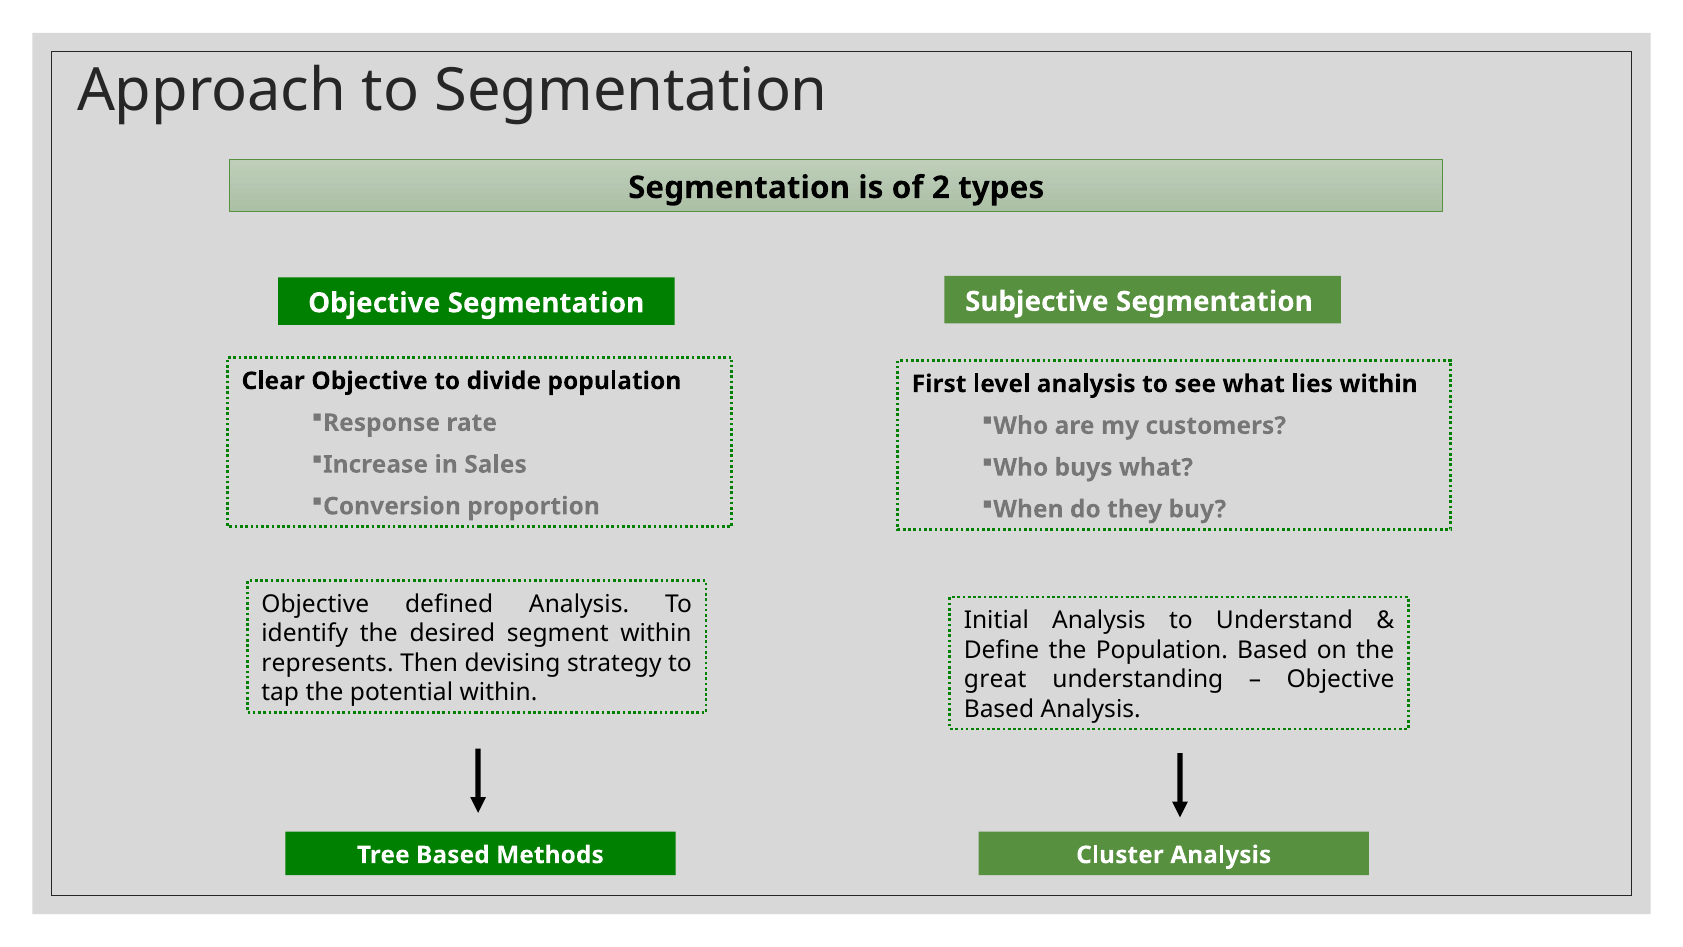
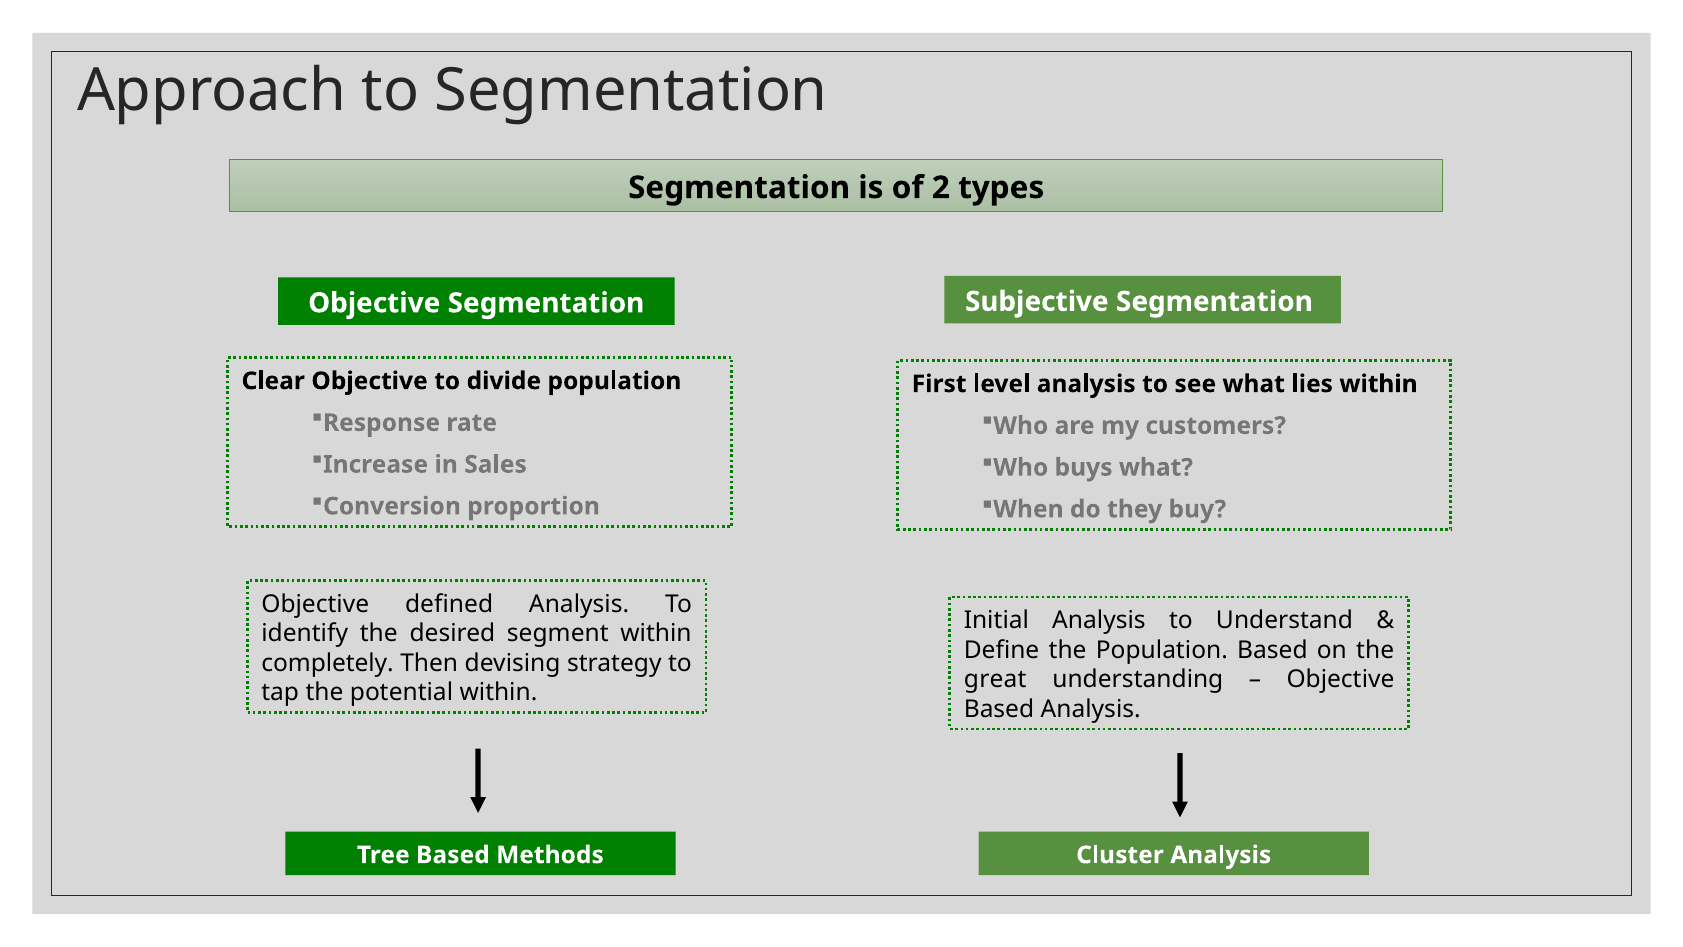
represents: represents -> completely
